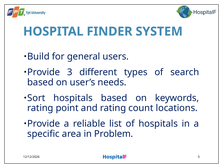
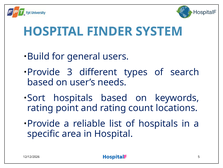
in Problem: Problem -> Hospital
